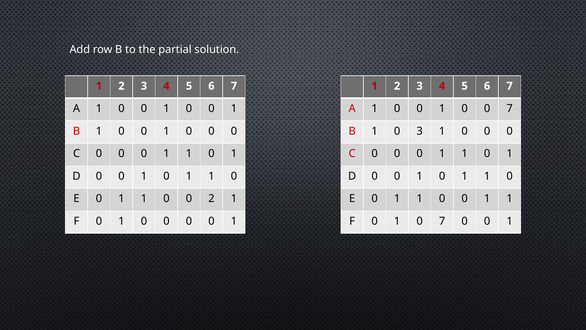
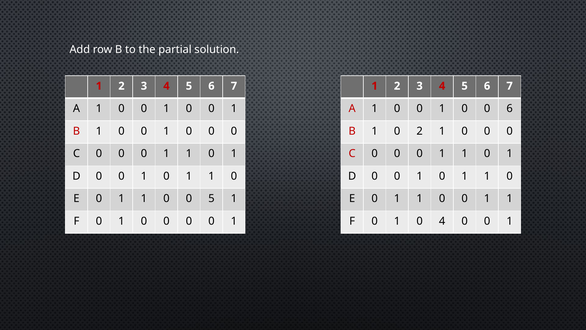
0 0 7: 7 -> 6
0 3: 3 -> 2
0 2: 2 -> 5
1 0 7: 7 -> 4
